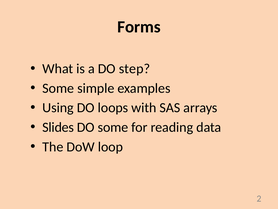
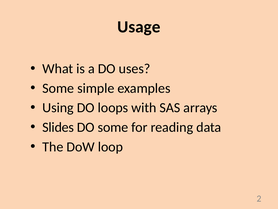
Forms: Forms -> Usage
step: step -> uses
